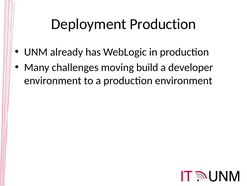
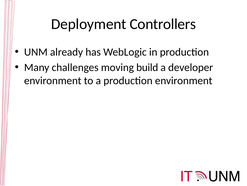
Deployment Production: Production -> Controllers
